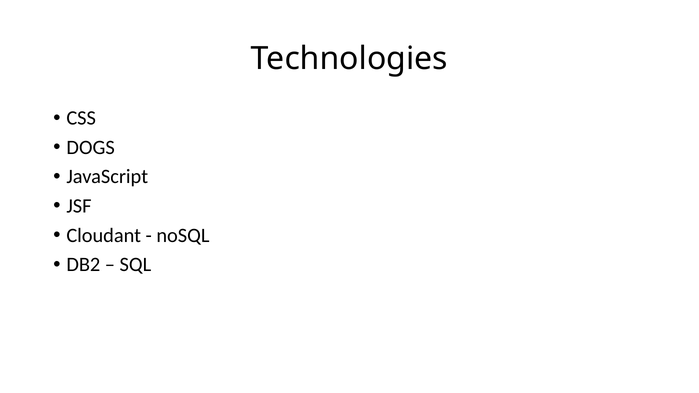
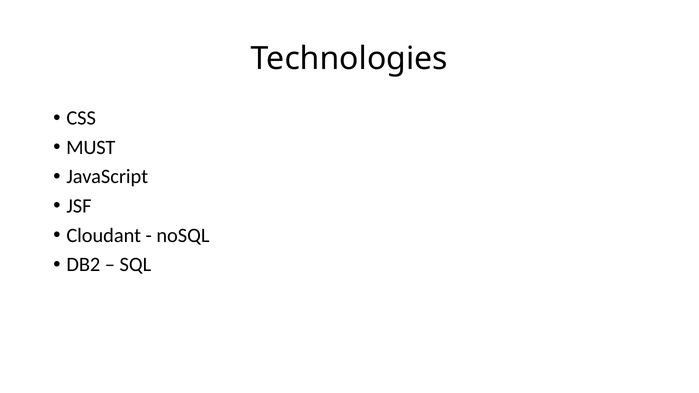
DOGS: DOGS -> MUST
